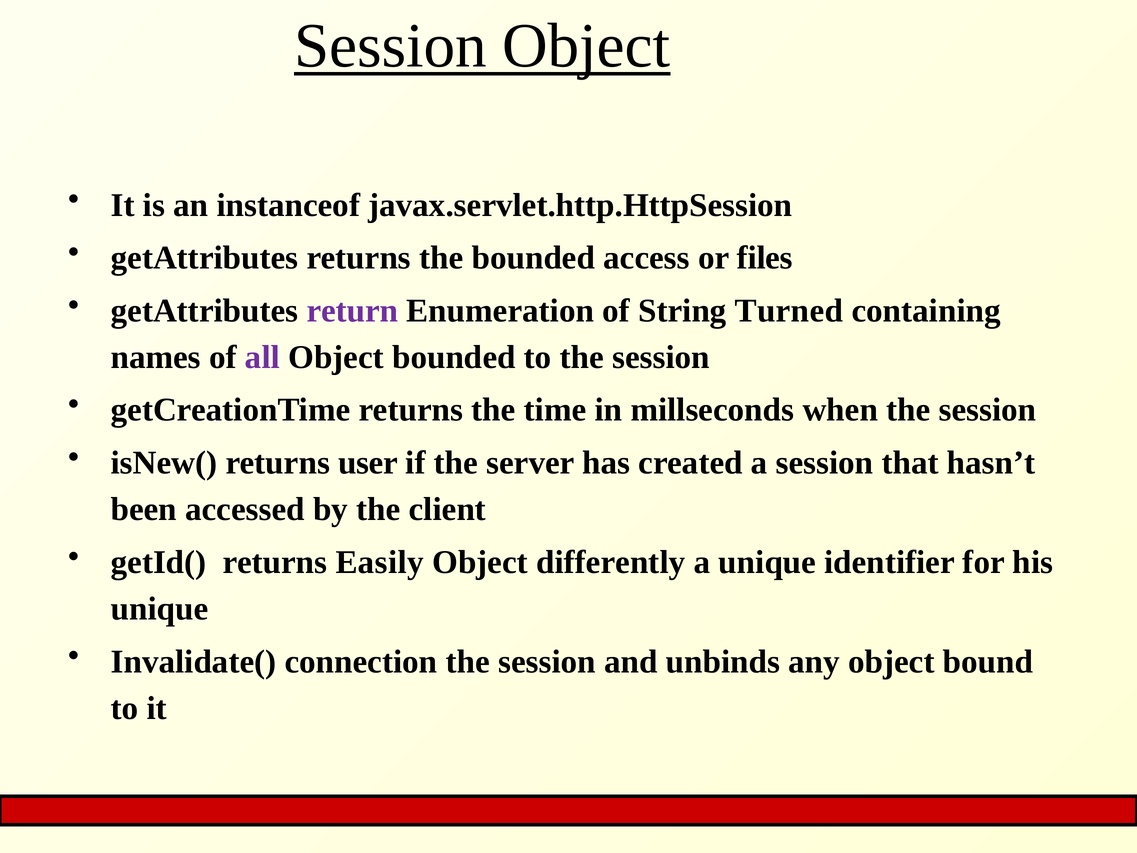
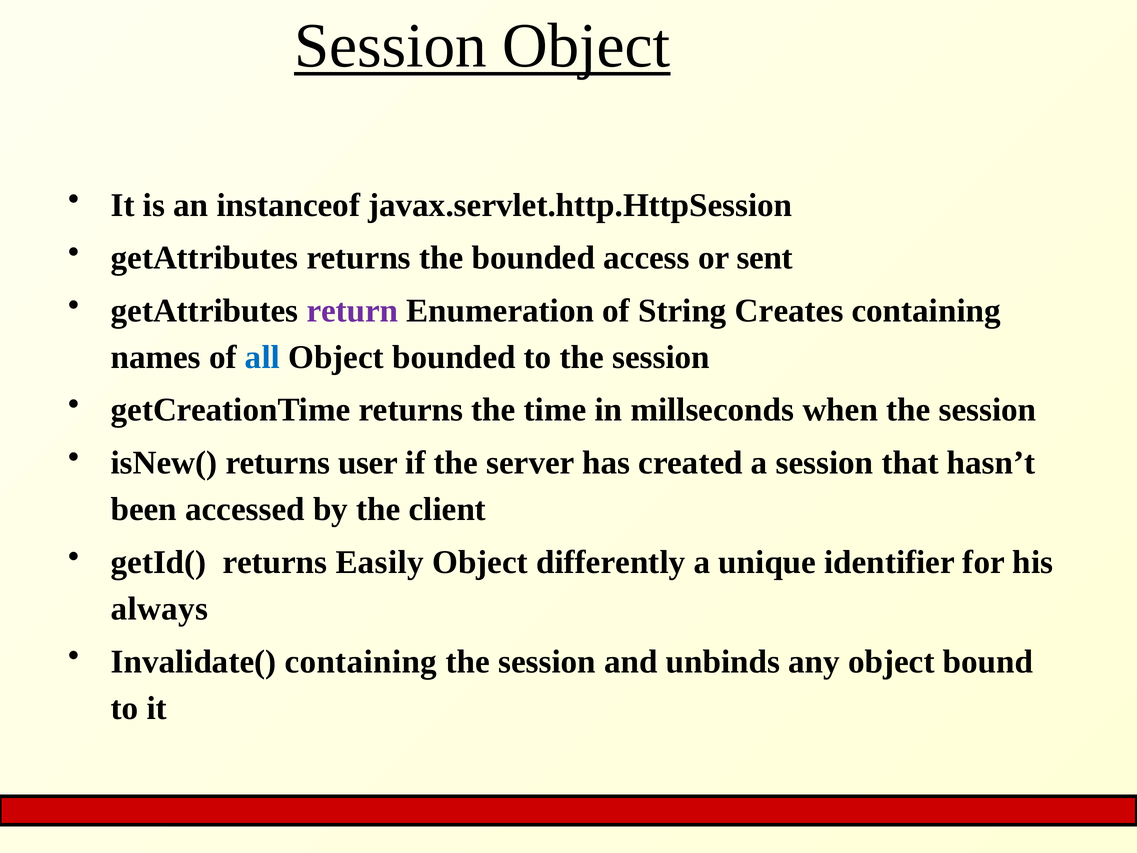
files: files -> sent
Turned: Turned -> Creates
all colour: purple -> blue
unique at (160, 609): unique -> always
Invalidate( connection: connection -> containing
